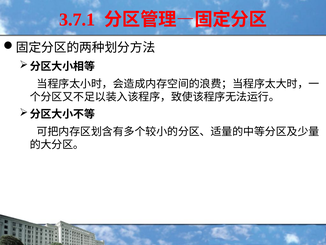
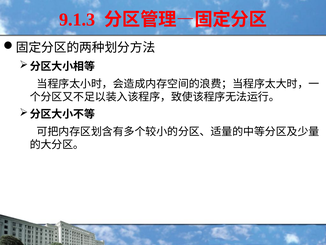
3.7.1: 3.7.1 -> 9.1.3
